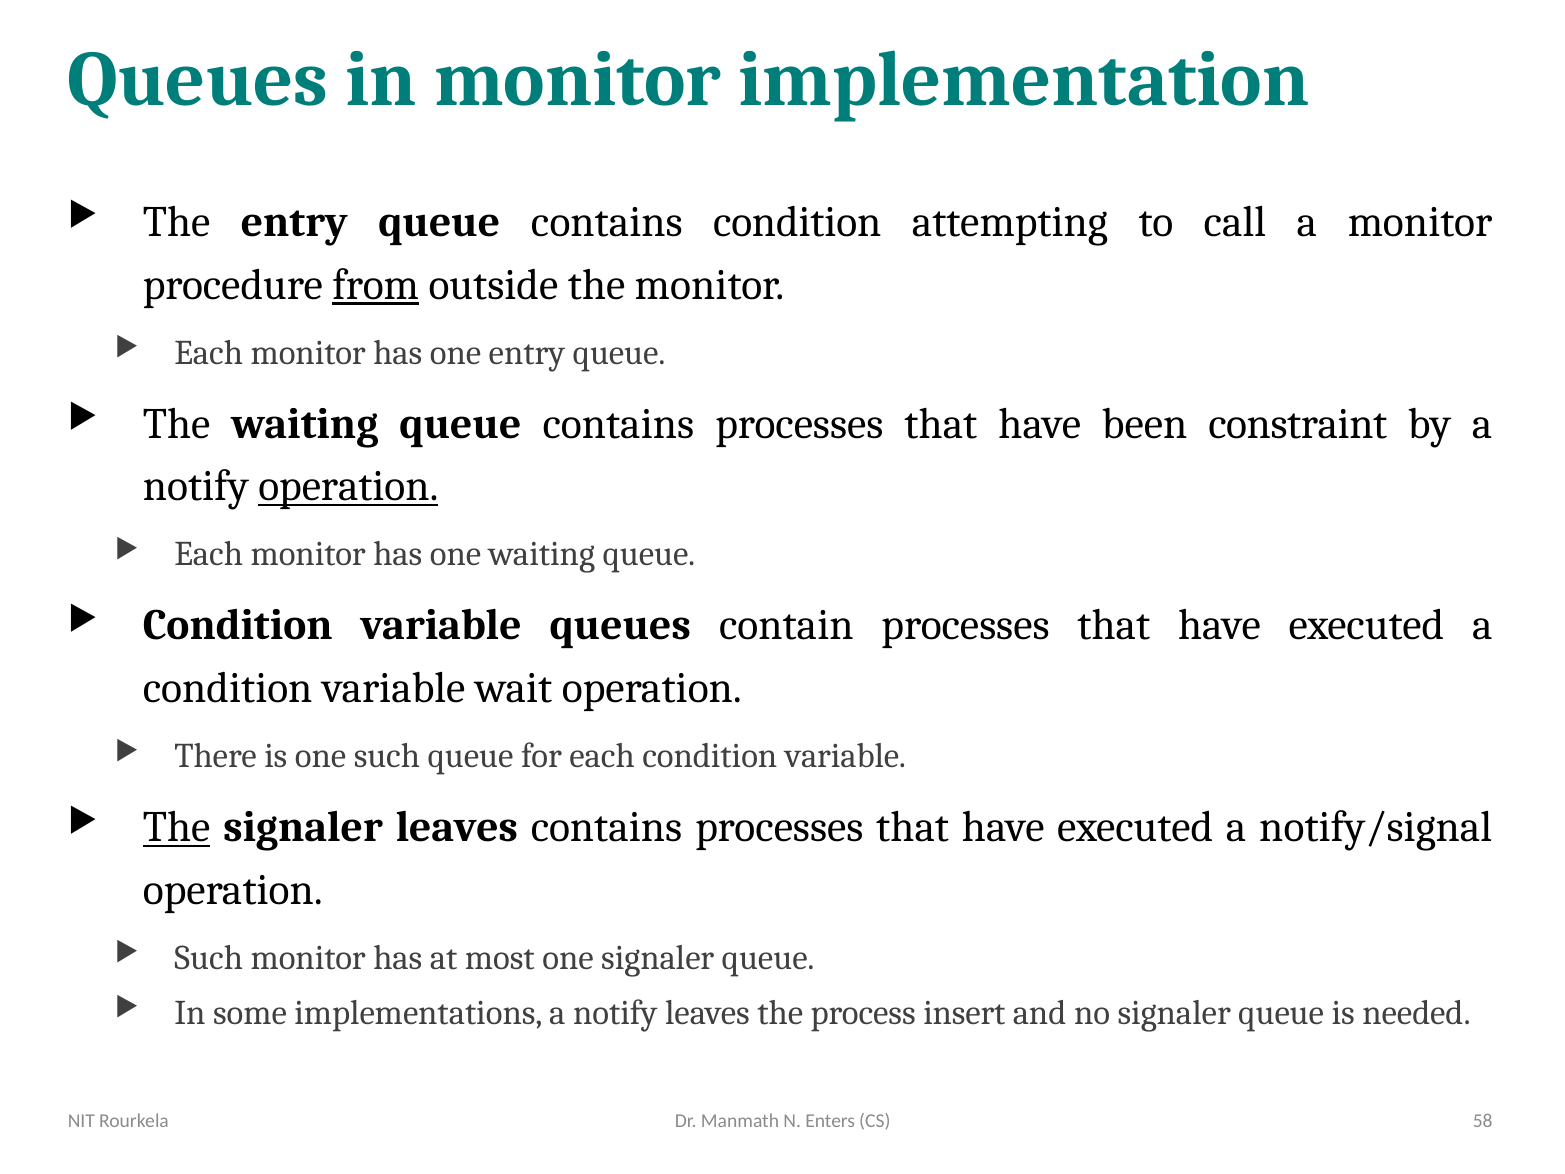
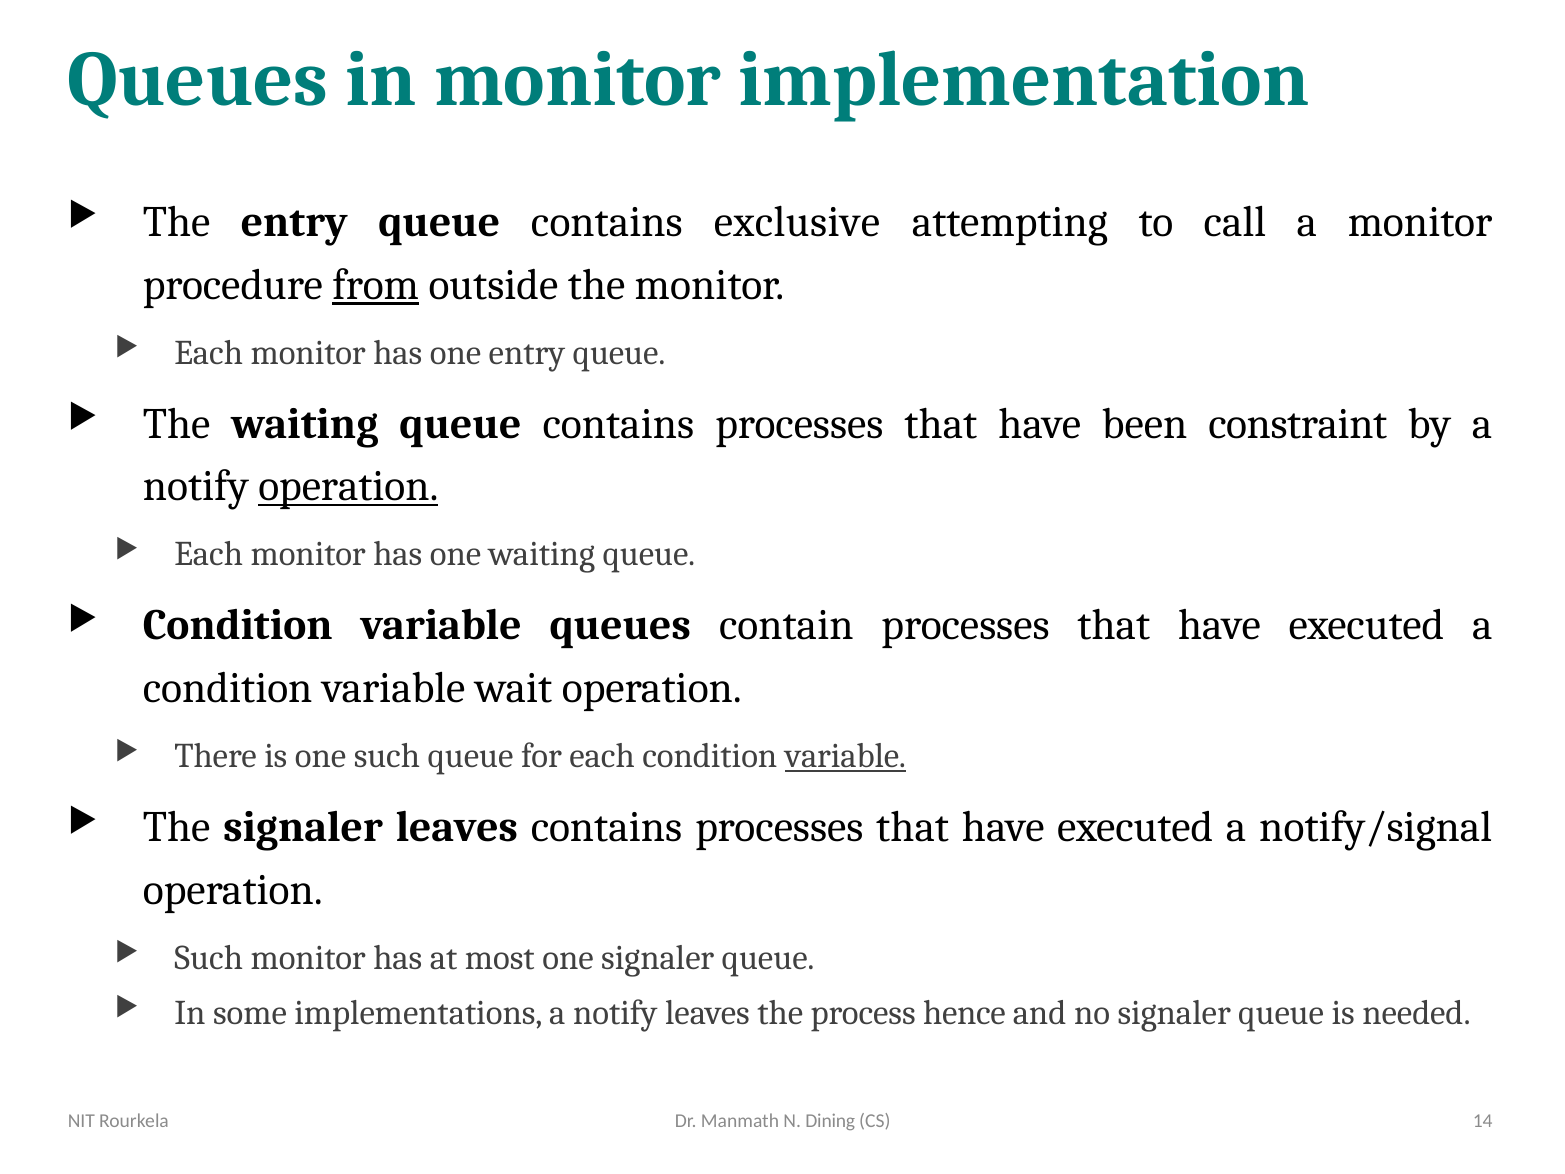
contains condition: condition -> exclusive
variable at (845, 756) underline: none -> present
The at (177, 827) underline: present -> none
insert: insert -> hence
Enters: Enters -> Dining
58: 58 -> 14
